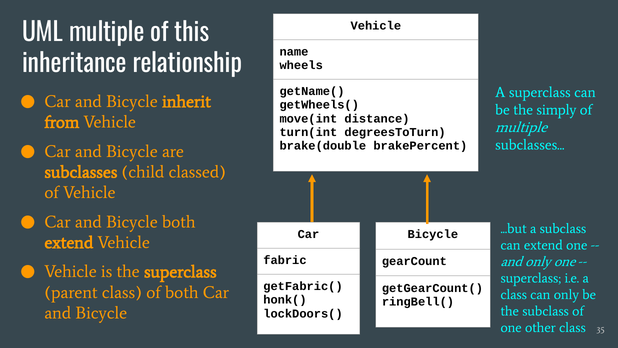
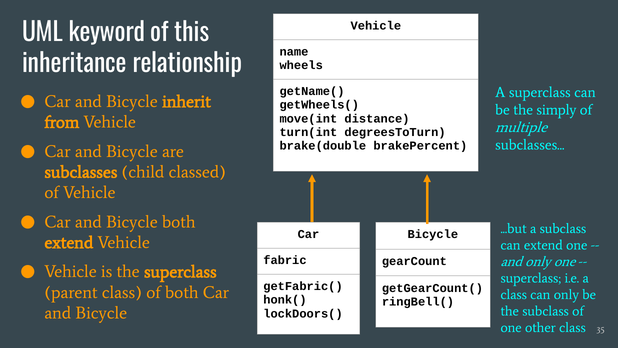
UML multiple: multiple -> keyword
